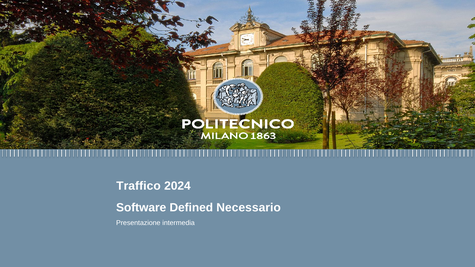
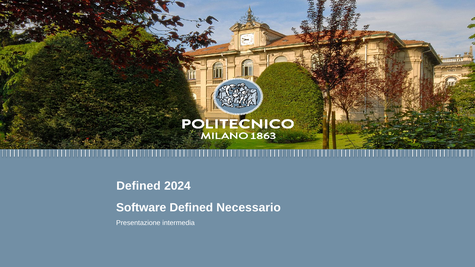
Traffico at (138, 186): Traffico -> Defined
